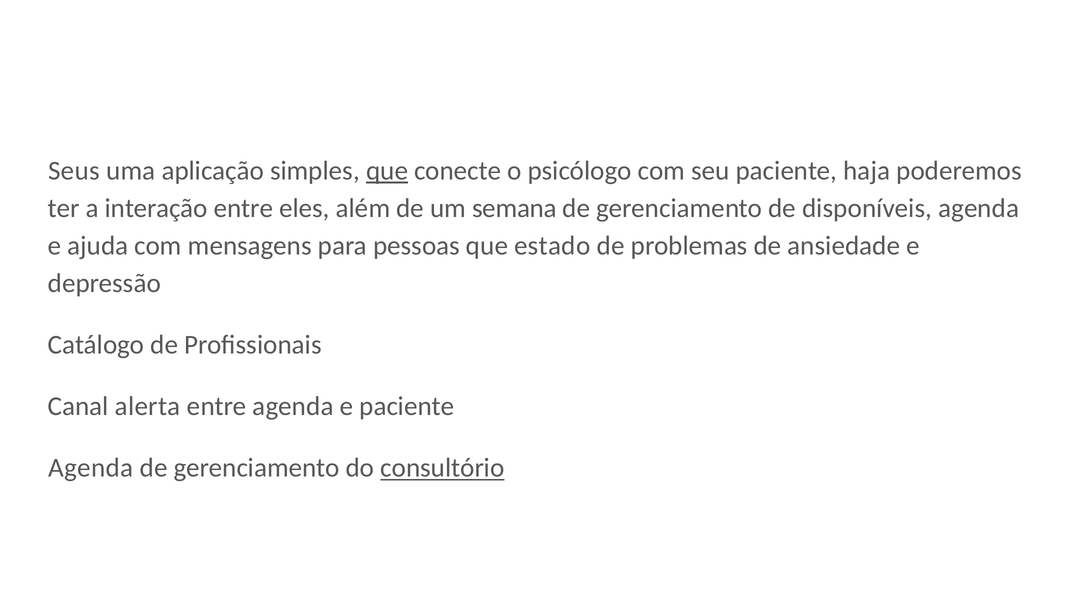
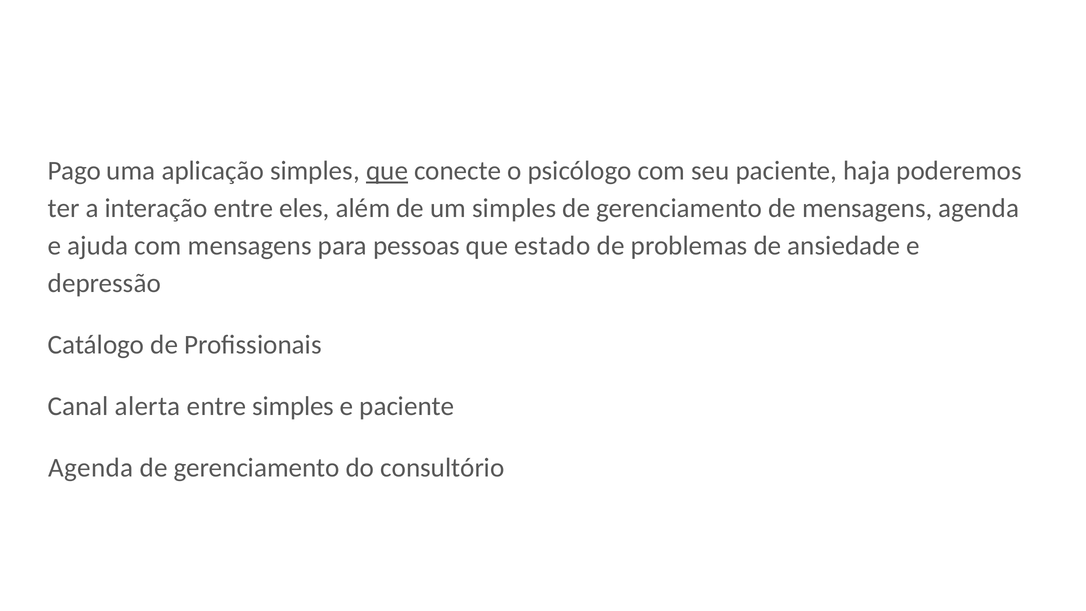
Seus: Seus -> Pago
um semana: semana -> simples
de disponíveis: disponíveis -> mensagens
entre agenda: agenda -> simples
consultório underline: present -> none
